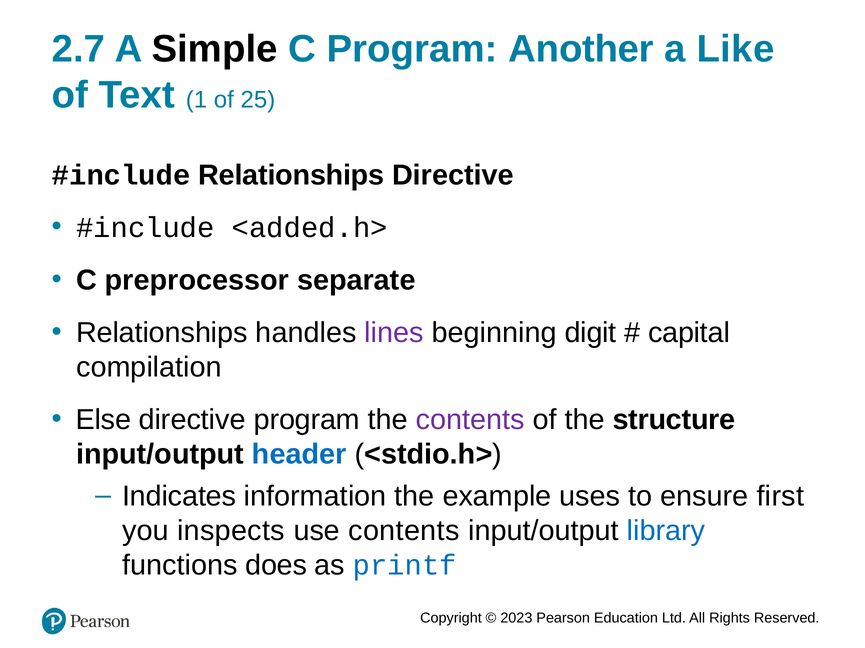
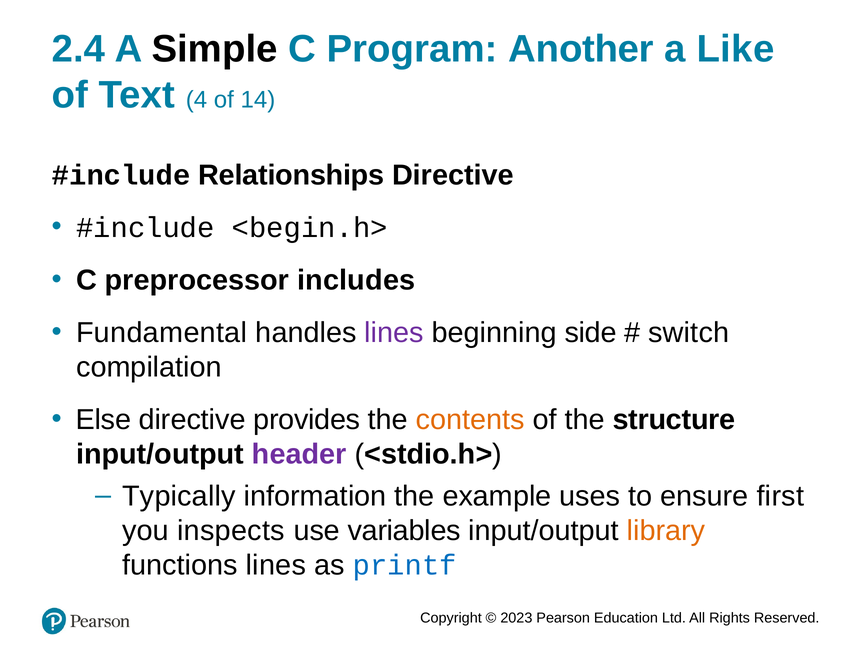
2.7: 2.7 -> 2.4
1: 1 -> 4
25: 25 -> 14
<added.h>: <added.h> -> <begin.h>
separate: separate -> includes
Relationships at (162, 333): Relationships -> Fundamental
digit: digit -> side
capital: capital -> switch
directive program: program -> provides
contents at (470, 420) colour: purple -> orange
header colour: blue -> purple
Indicates: Indicates -> Typically
use contents: contents -> variables
library colour: blue -> orange
functions does: does -> lines
